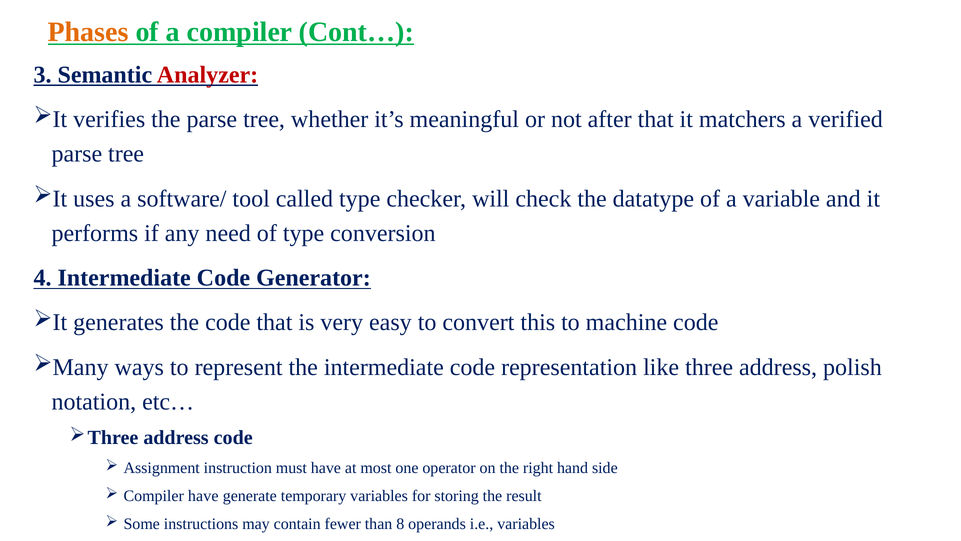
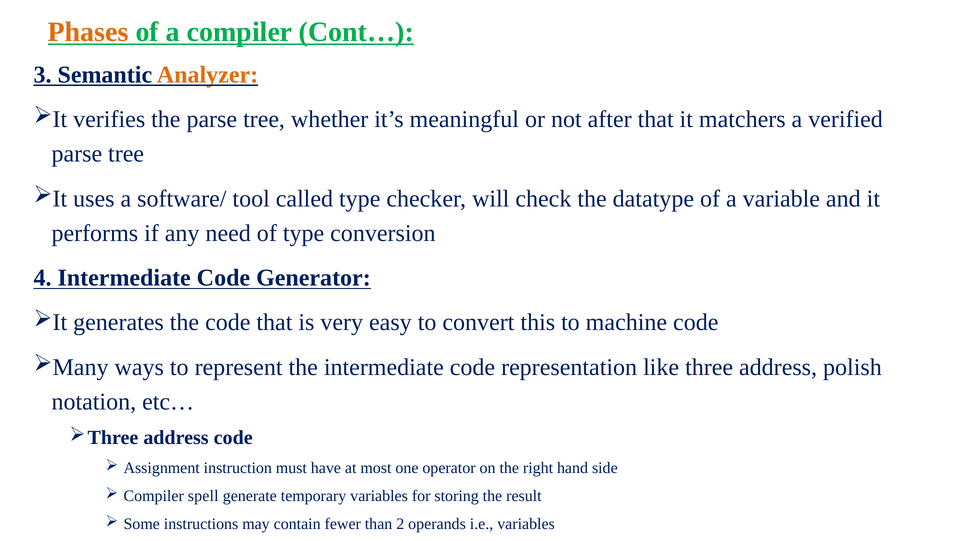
Analyzer colour: red -> orange
Compiler have: have -> spell
8: 8 -> 2
